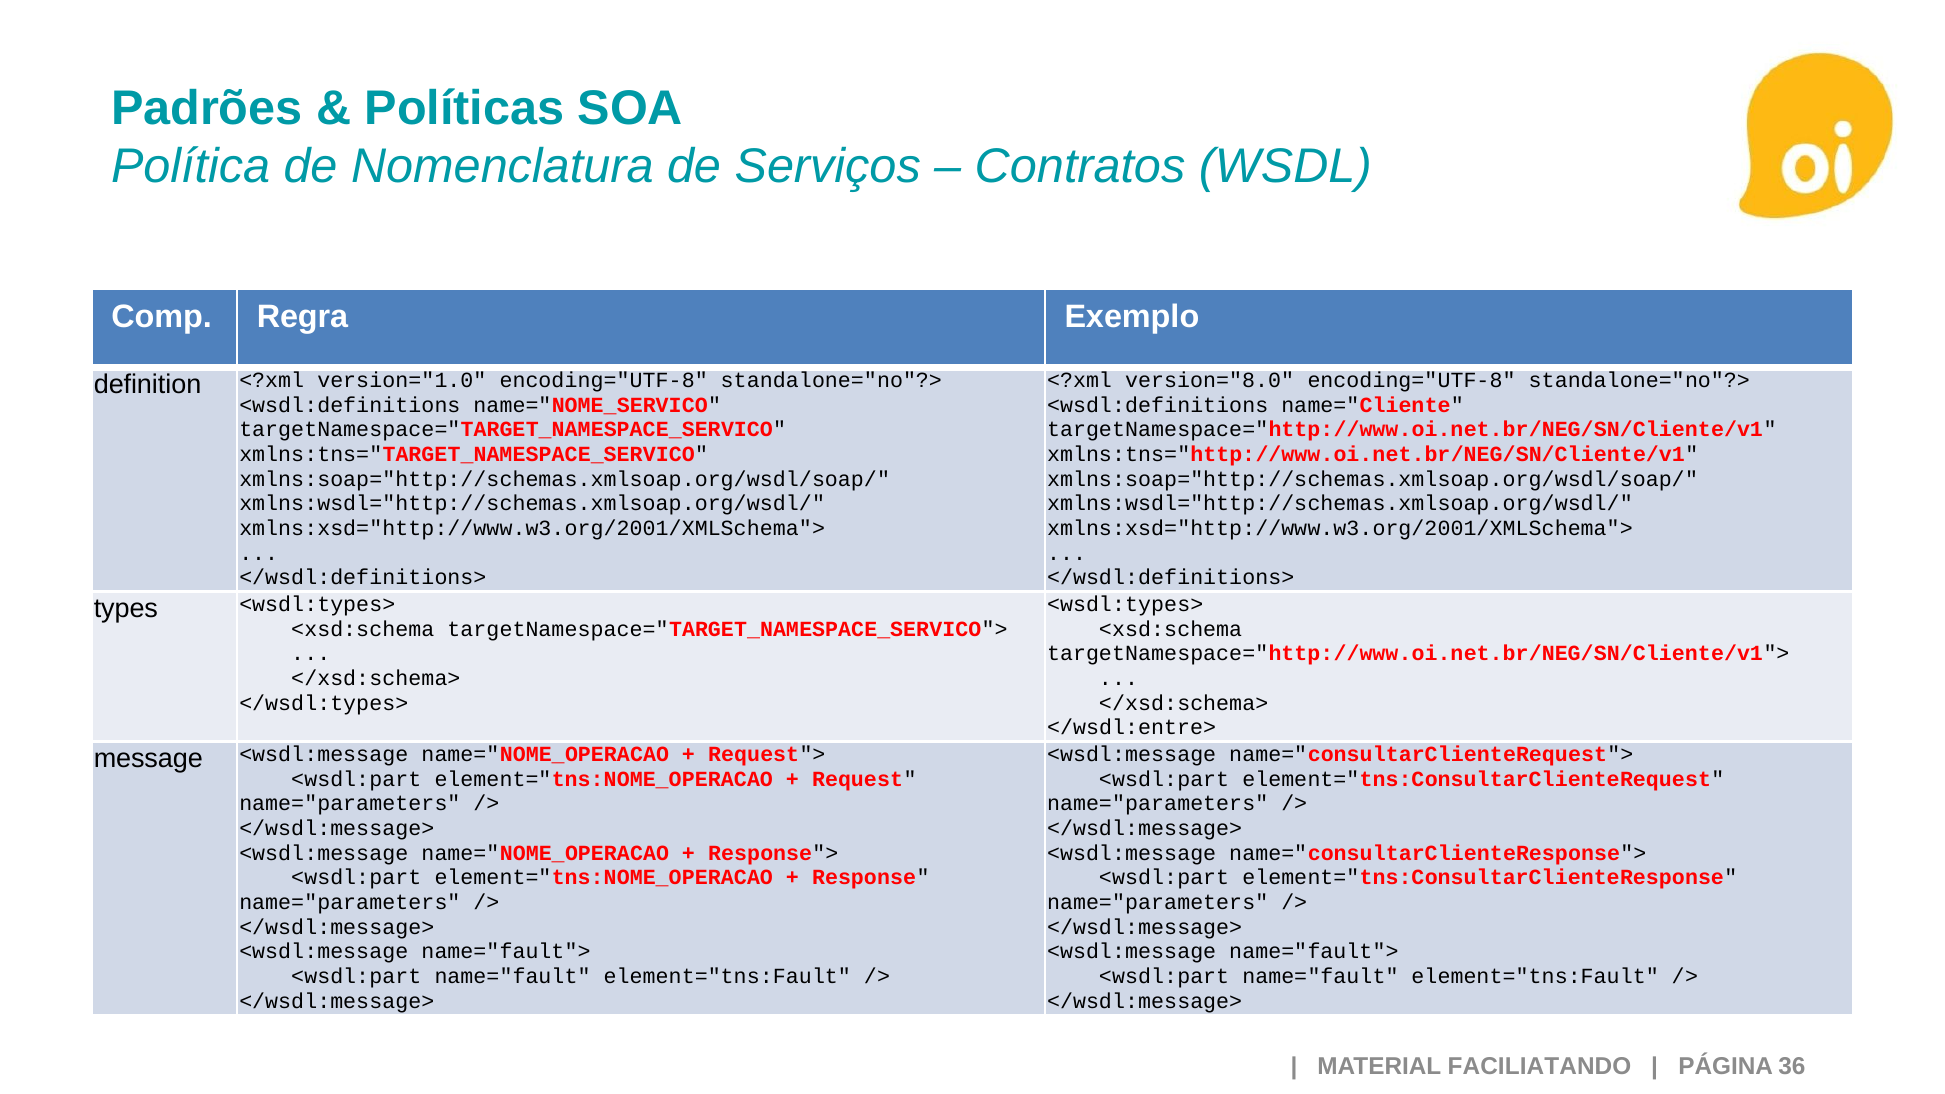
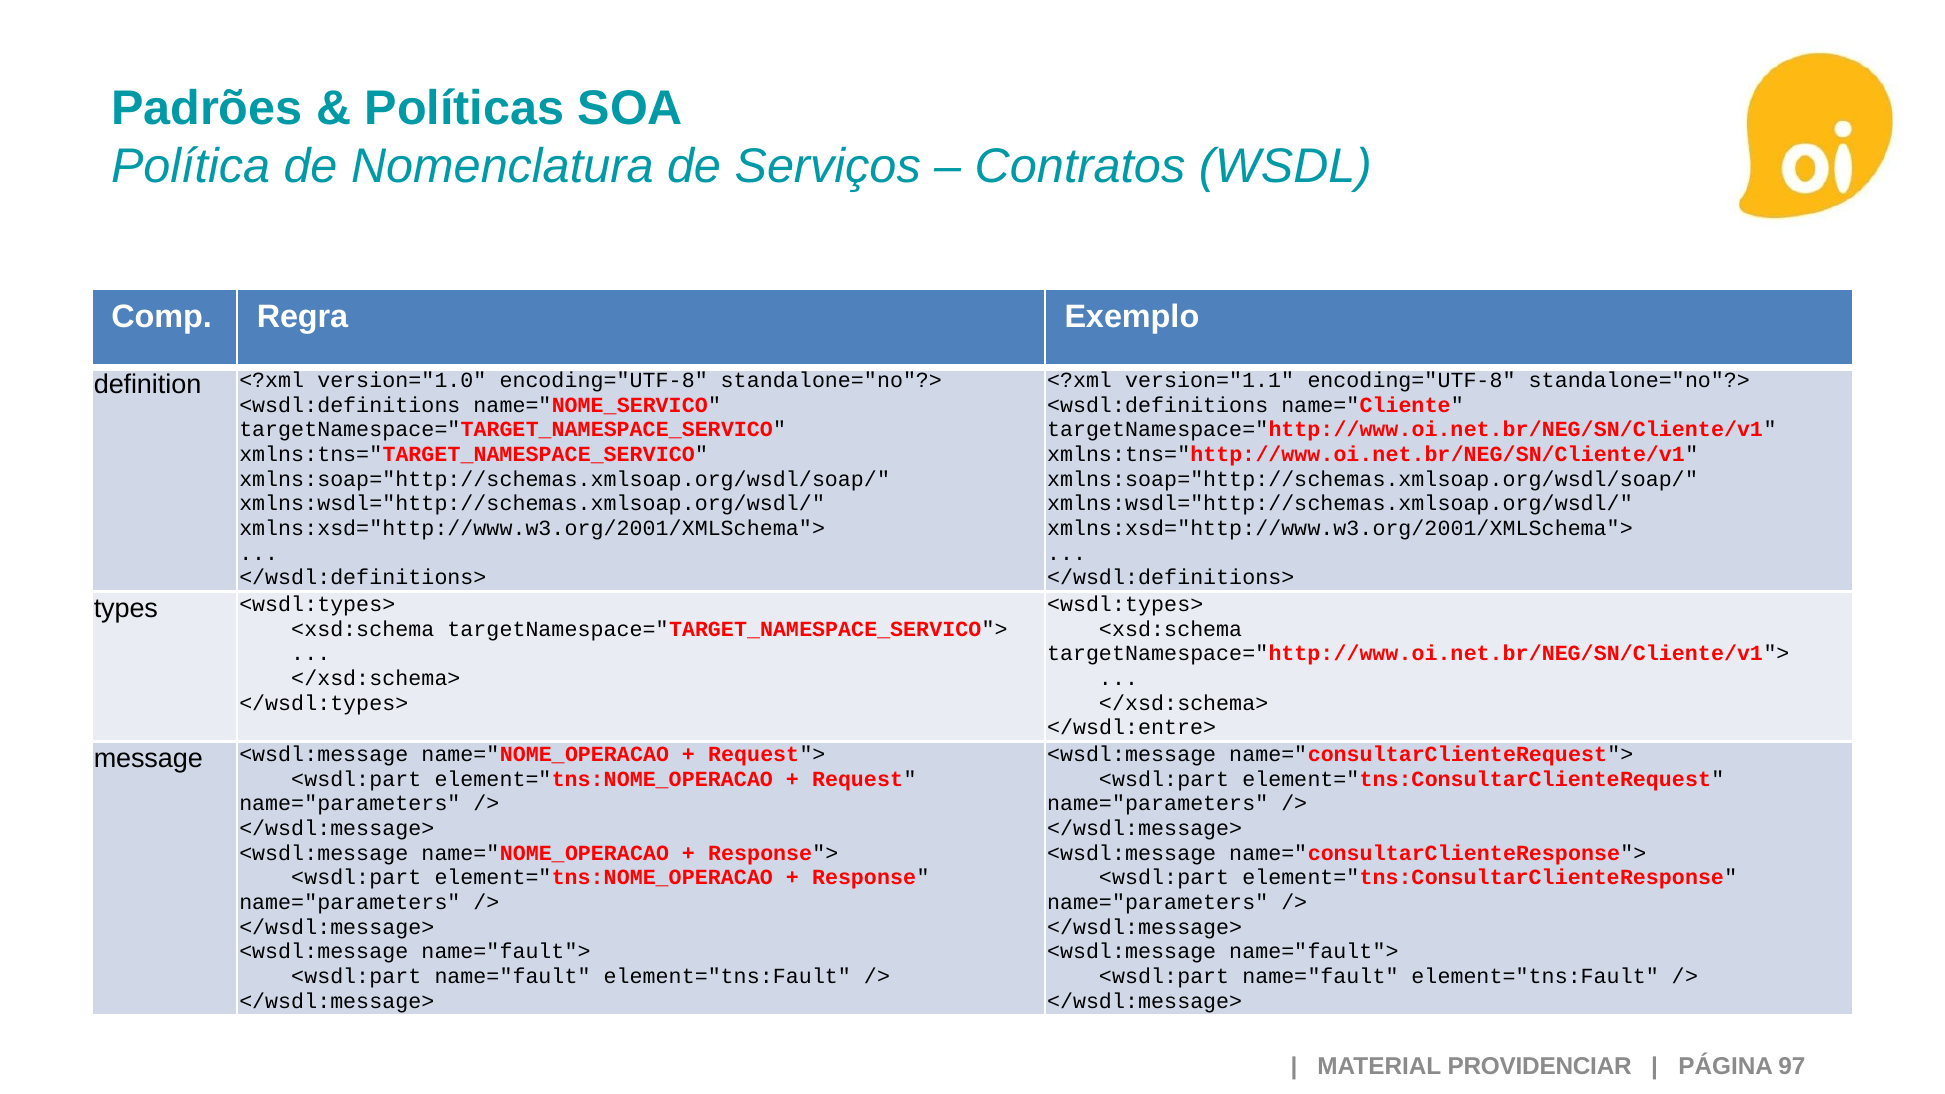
version="8.0: version="8.0 -> version="1.1
FACILIATANDO: FACILIATANDO -> PROVIDENCIAR
36: 36 -> 97
